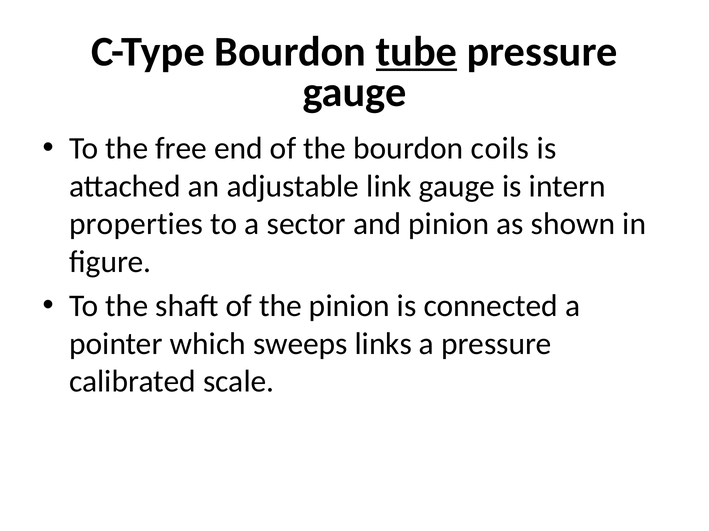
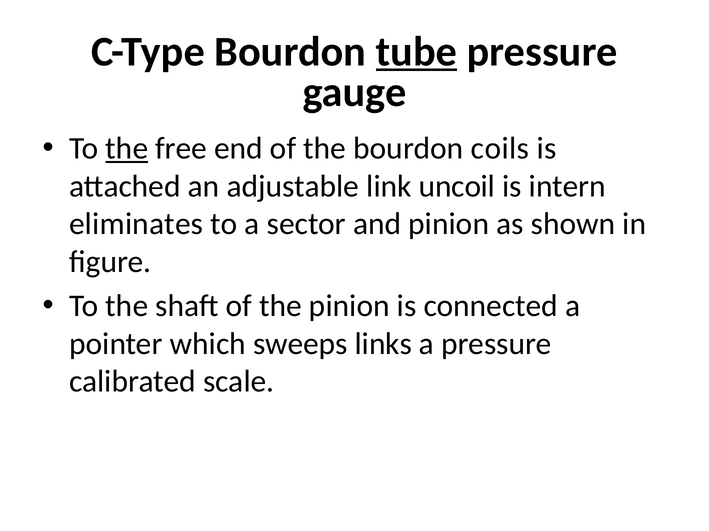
the at (127, 149) underline: none -> present
link gauge: gauge -> uncoil
properties: properties -> eliminates
